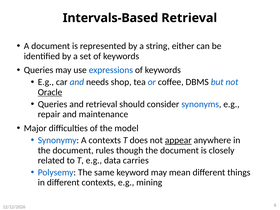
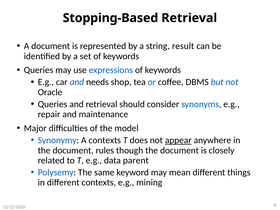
Intervals-Based: Intervals-Based -> Stopping-Based
either: either -> result
Oracle underline: present -> none
carries: carries -> parent
